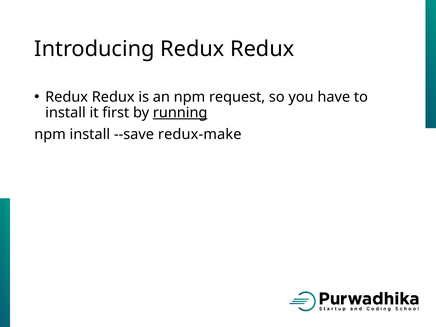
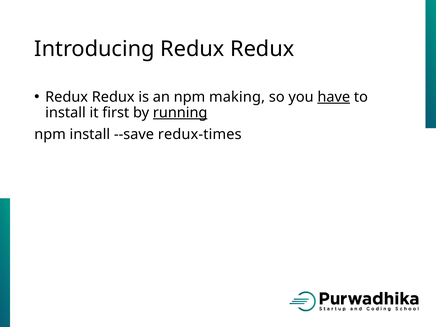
request: request -> making
have underline: none -> present
redux-make: redux-make -> redux-times
